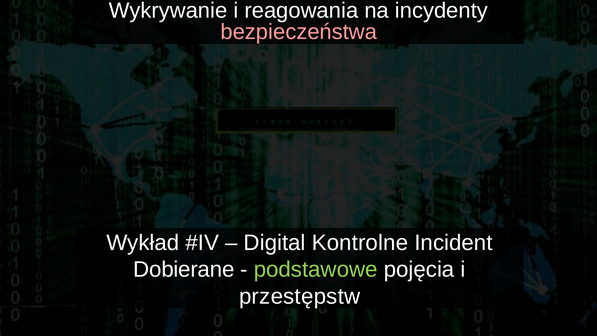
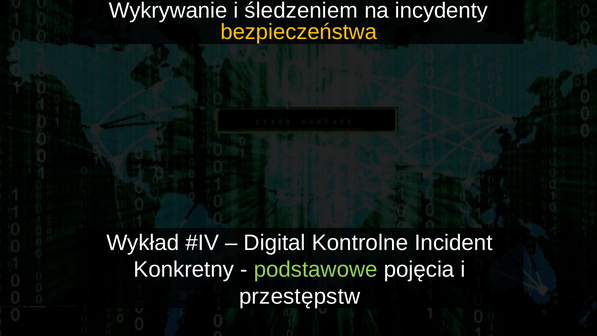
reagowania: reagowania -> śledzeniem
bezpieczeństwa colour: pink -> yellow
Dobierane: Dobierane -> Konkretny
